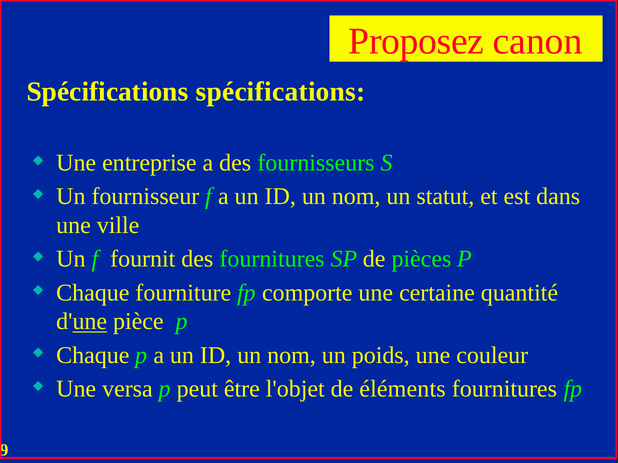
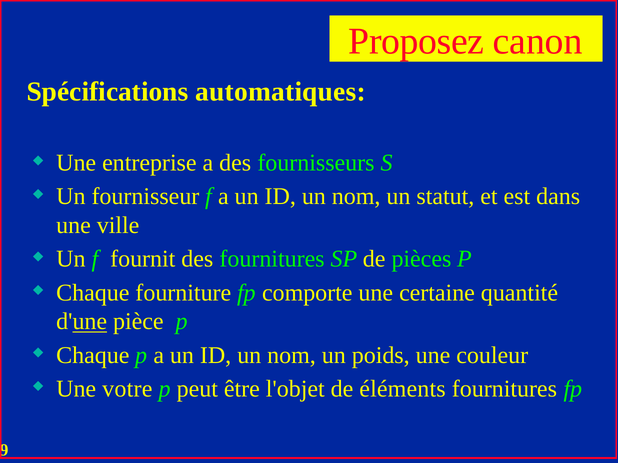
Spécifications spécifications: spécifications -> automatiques
versa: versa -> votre
